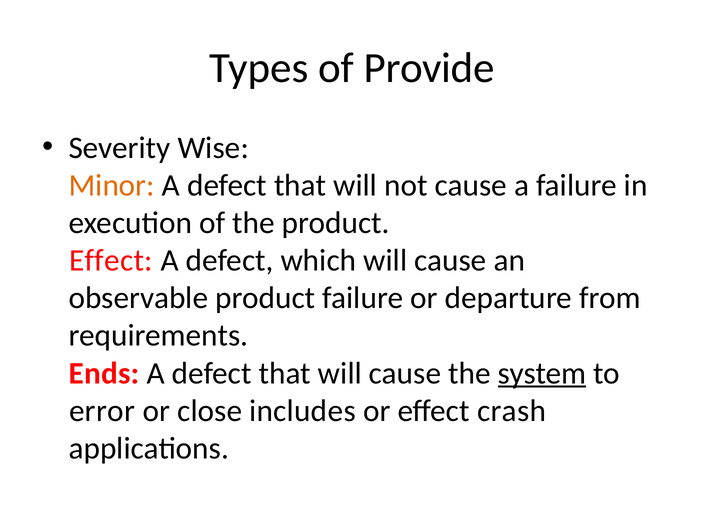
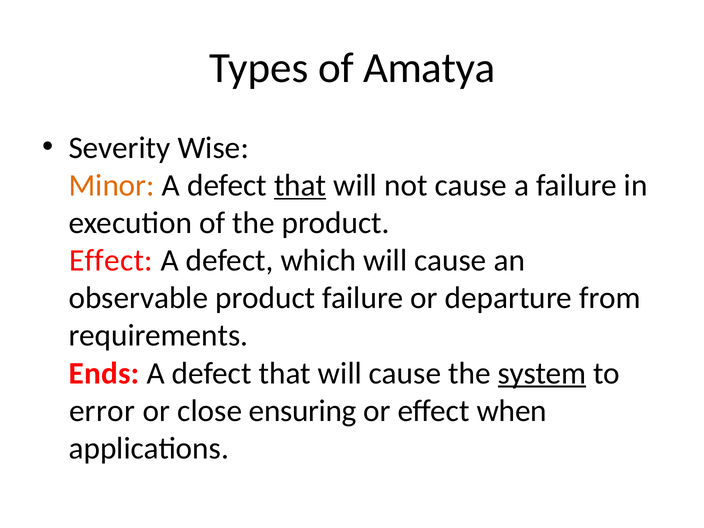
Provide: Provide -> Amatya
that at (300, 185) underline: none -> present
includes: includes -> ensuring
crash: crash -> when
